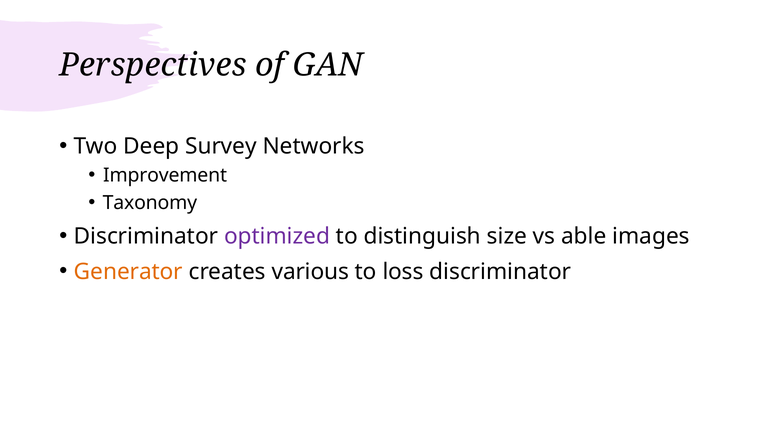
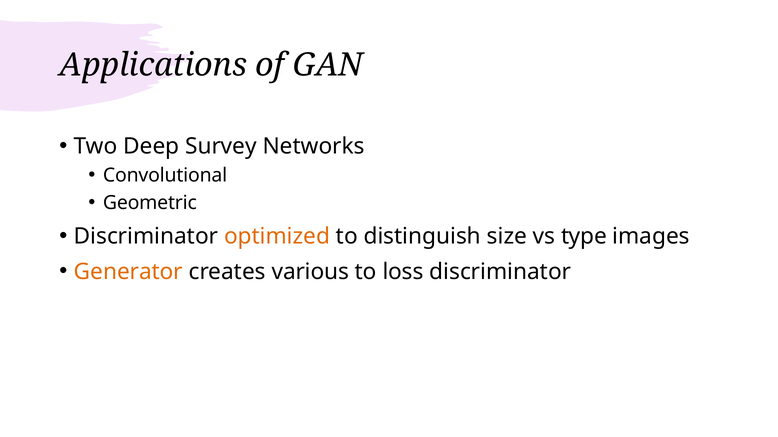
Perspectives: Perspectives -> Applications
Improvement: Improvement -> Convolutional
Taxonomy: Taxonomy -> Geometric
optimized colour: purple -> orange
able: able -> type
